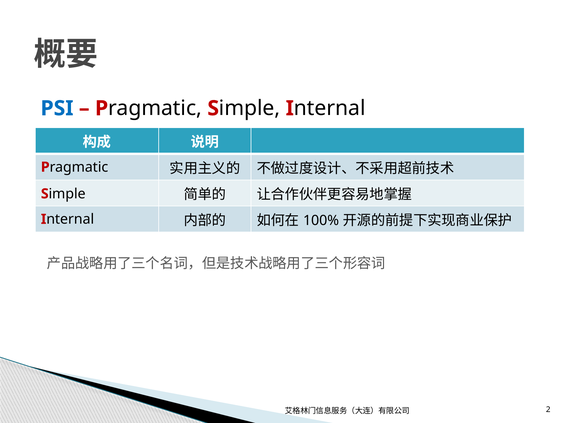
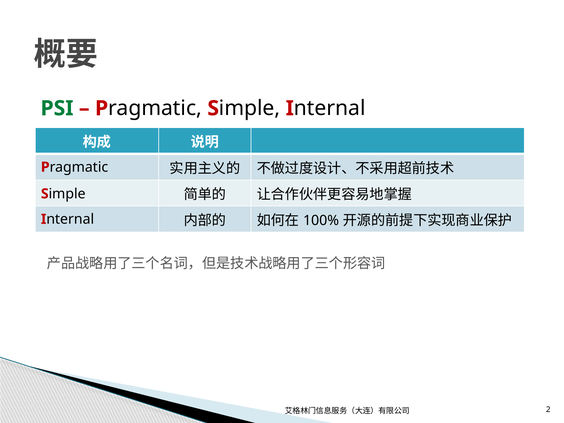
PSI colour: blue -> green
